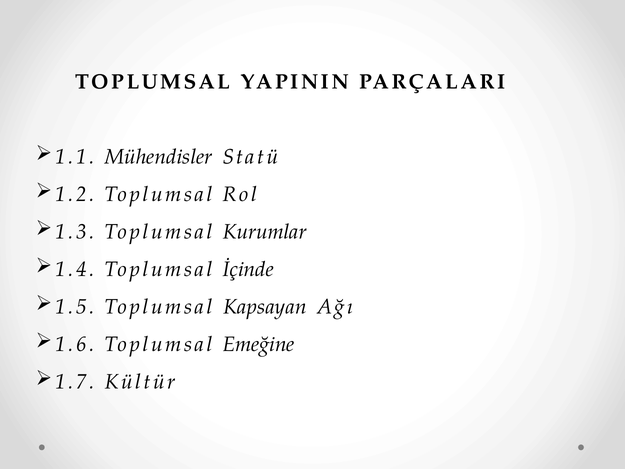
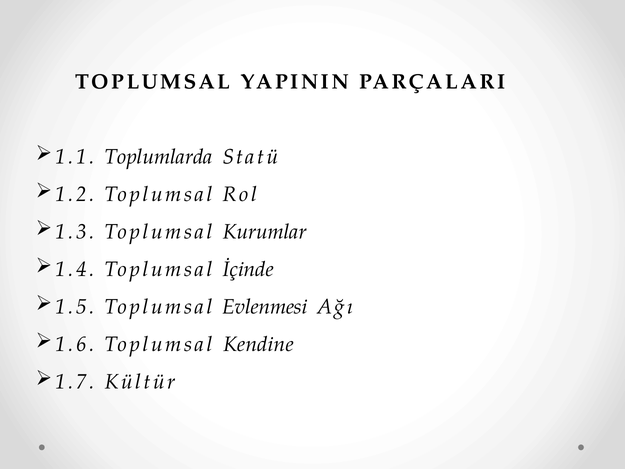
Mühendisler: Mühendisler -> Toplumlarda
Kapsayan: Kapsayan -> Evlenmesi
Emeğine: Emeğine -> Kendine
